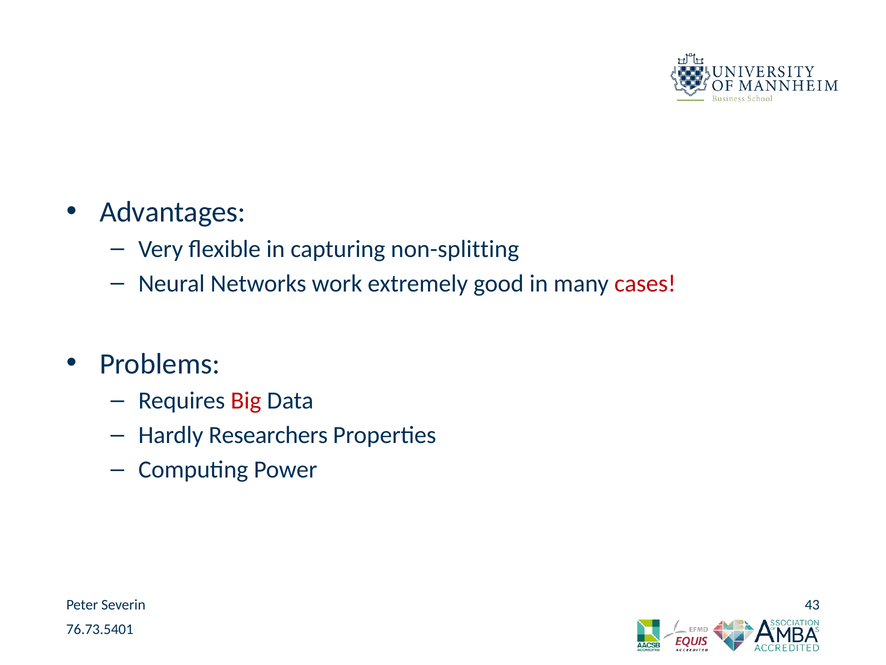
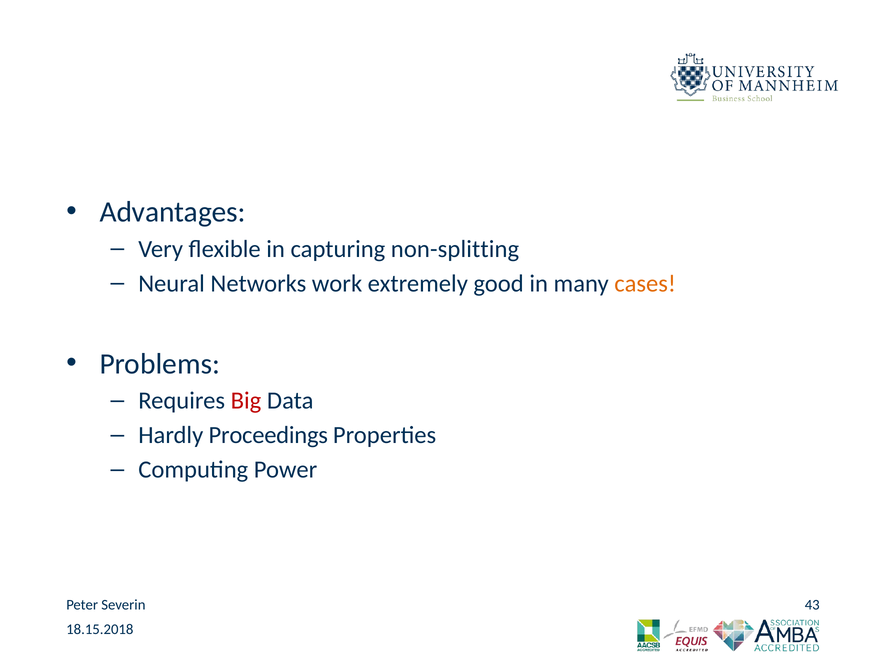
cases colour: red -> orange
Researchers: Researchers -> Proceedings
76.73.5401: 76.73.5401 -> 18.15.2018
